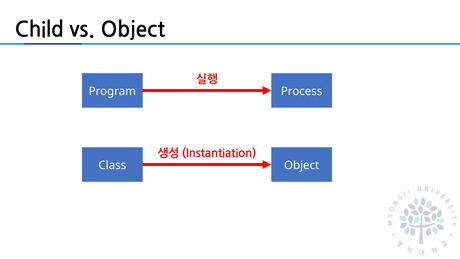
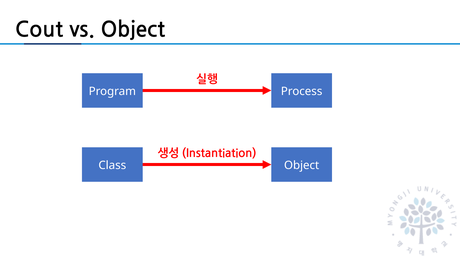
Child: Child -> Cout
